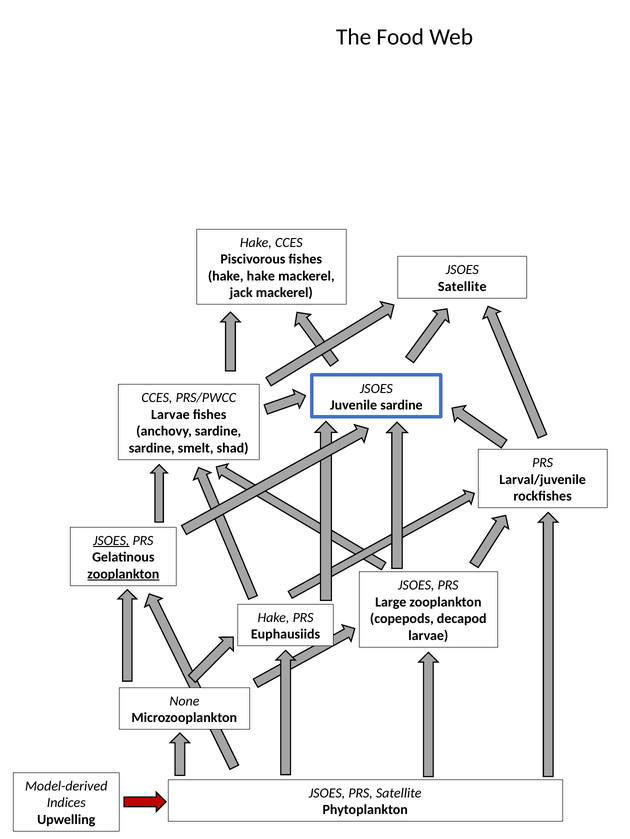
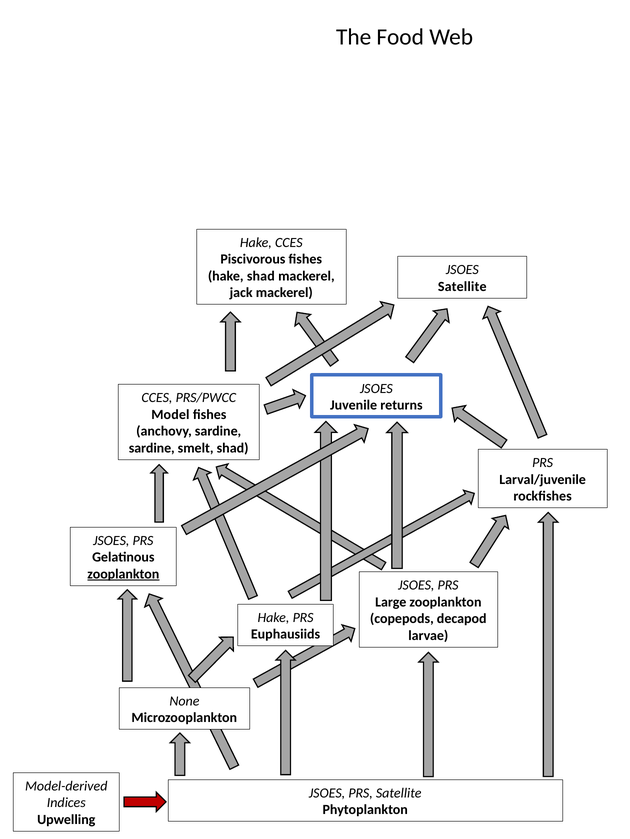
hake hake: hake -> shad
Juvenile sardine: sardine -> returns
Larvae at (170, 415): Larvae -> Model
JSOES at (111, 541) underline: present -> none
